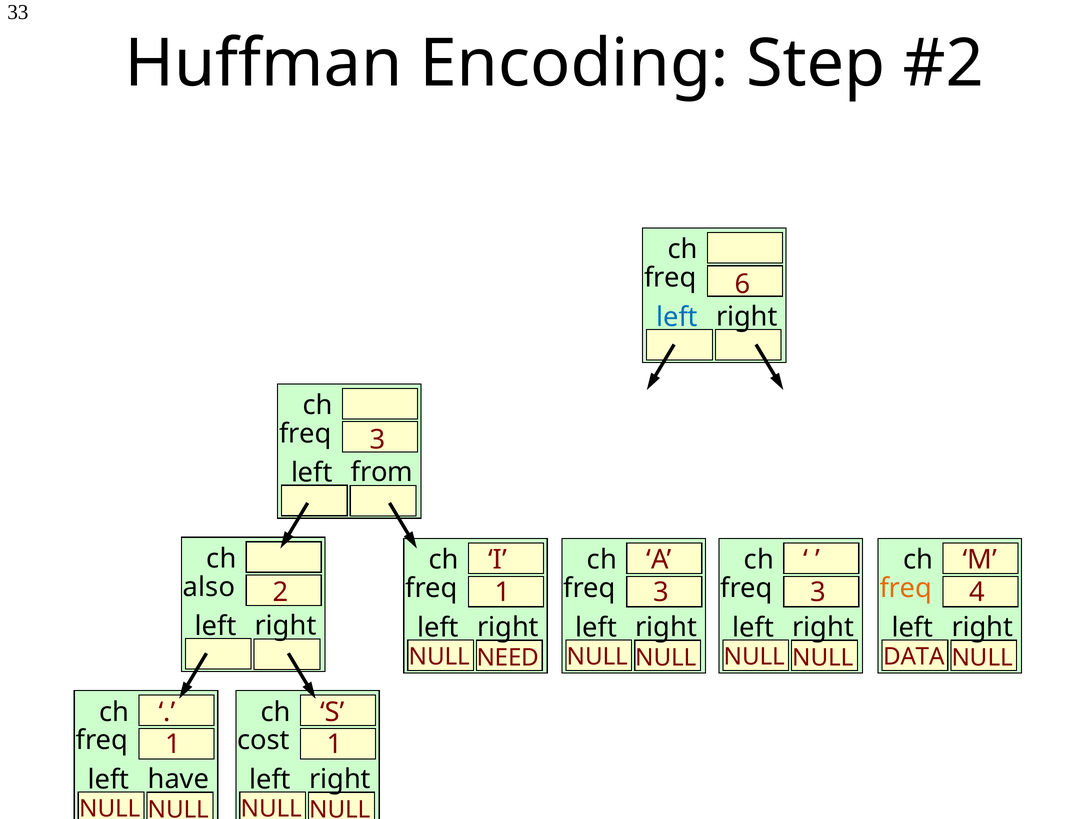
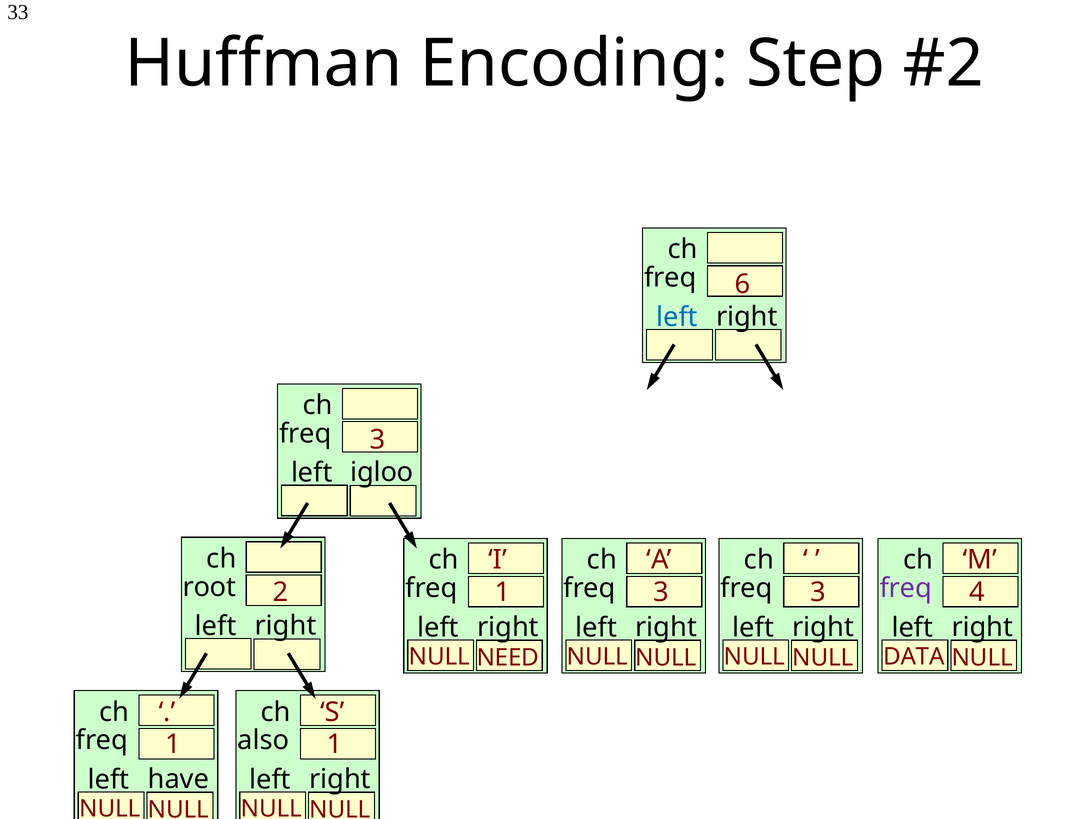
from: from -> igloo
also: also -> root
freq at (906, 588) colour: orange -> purple
cost: cost -> also
